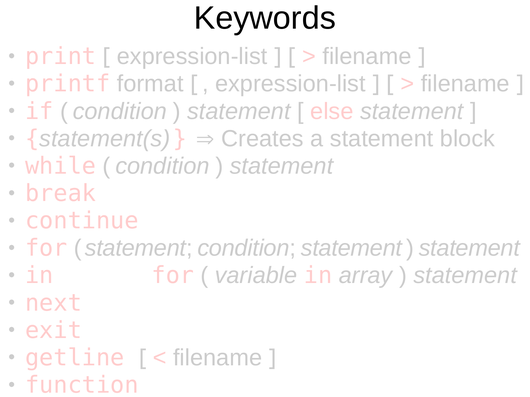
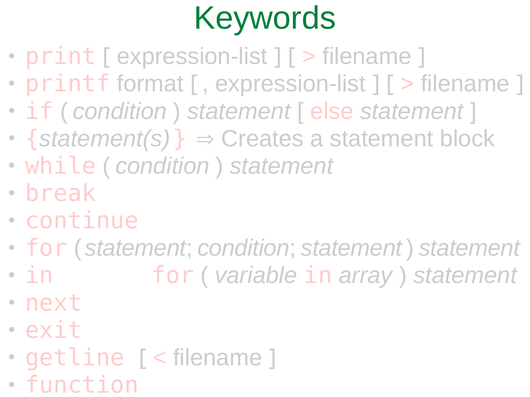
Keywords colour: black -> green
